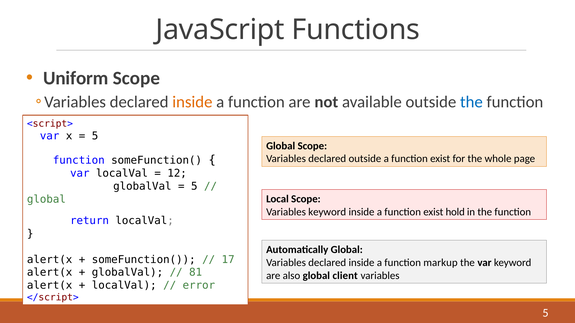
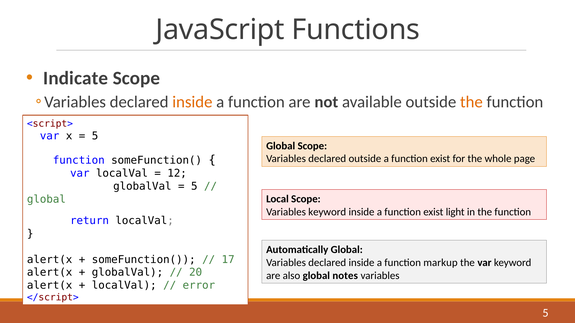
Uniform: Uniform -> Indicate
the at (471, 102) colour: blue -> orange
hold: hold -> light
81: 81 -> 20
client: client -> notes
